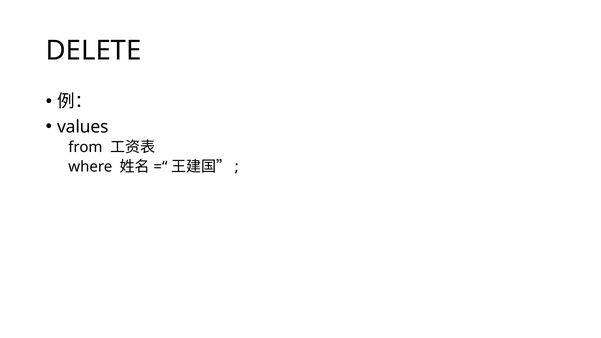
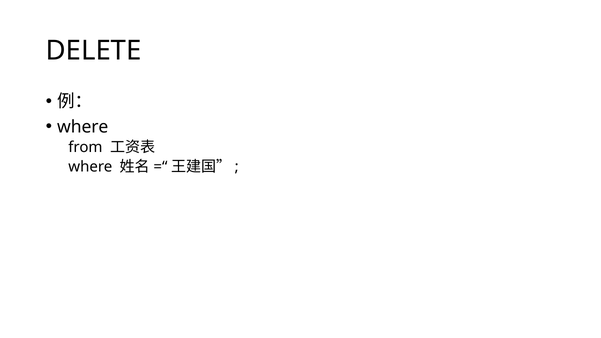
values at (83, 127): values -> where
